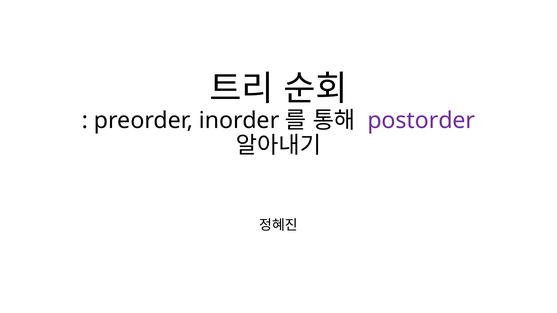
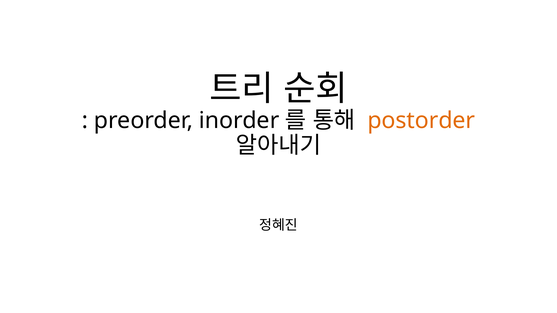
postorder colour: purple -> orange
